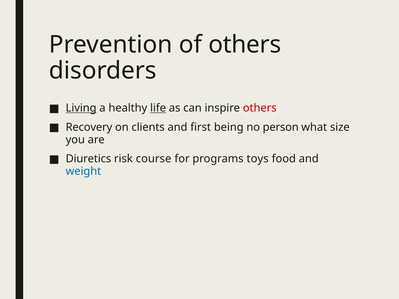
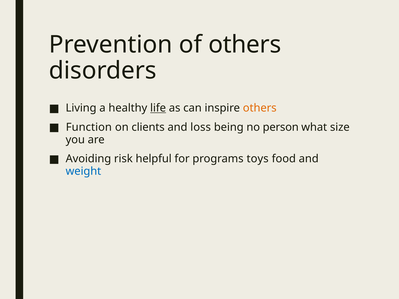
Living underline: present -> none
others at (260, 108) colour: red -> orange
Recovery: Recovery -> Function
first: first -> loss
Diuretics: Diuretics -> Avoiding
course: course -> helpful
